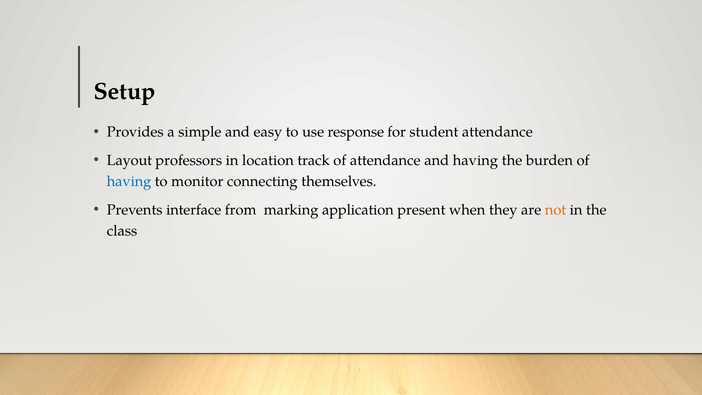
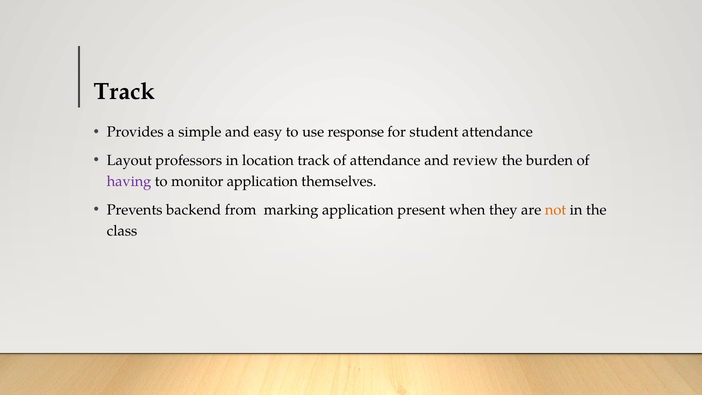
Setup at (125, 91): Setup -> Track
and having: having -> review
having at (129, 181) colour: blue -> purple
monitor connecting: connecting -> application
interface: interface -> backend
